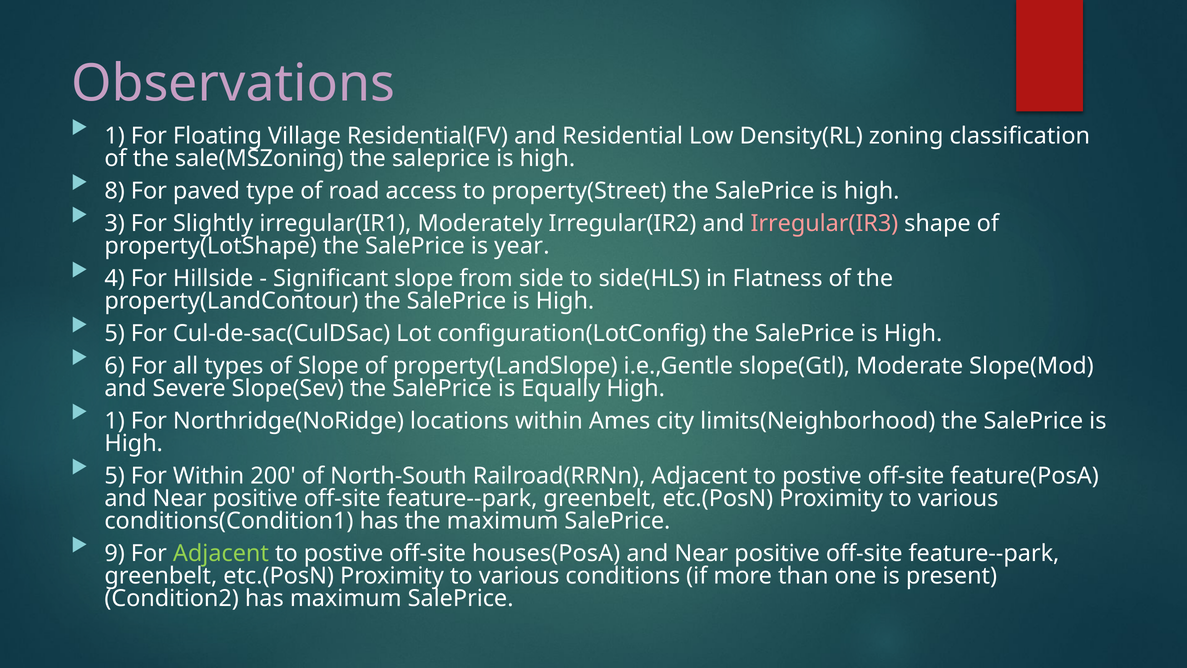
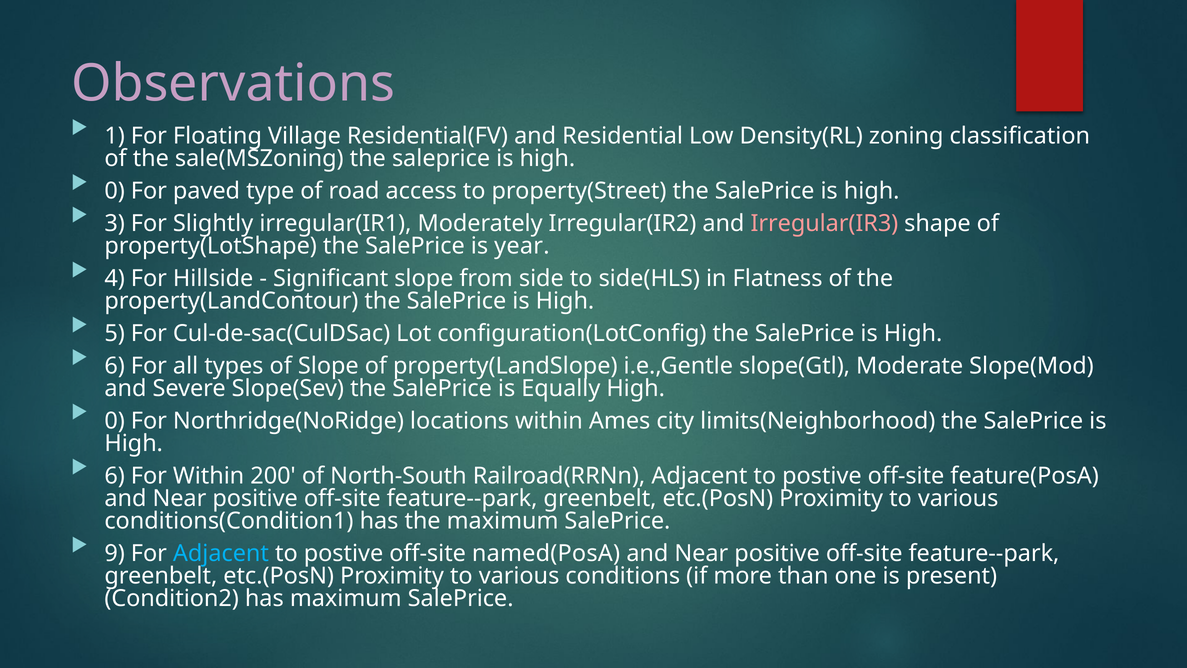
8 at (115, 191): 8 -> 0
1 at (115, 421): 1 -> 0
5 at (115, 476): 5 -> 6
Adjacent at (221, 553) colour: light green -> light blue
houses(PosA: houses(PosA -> named(PosA
